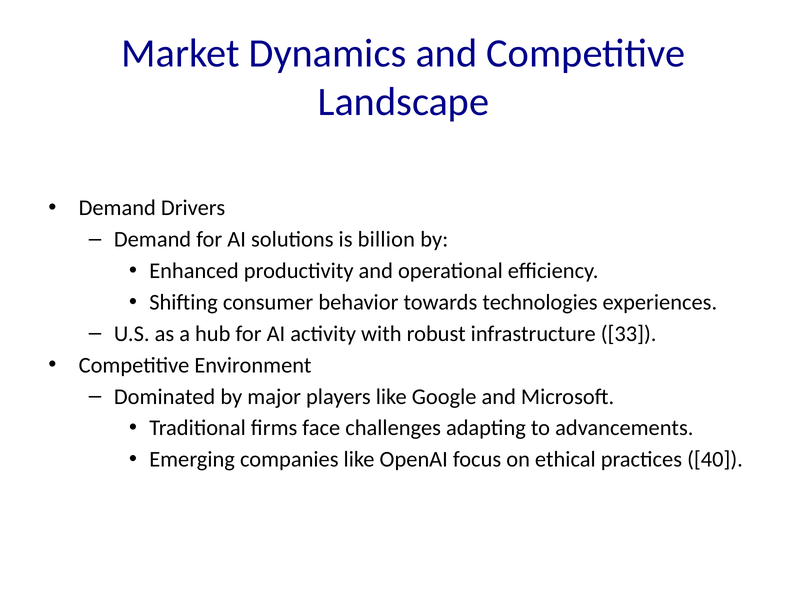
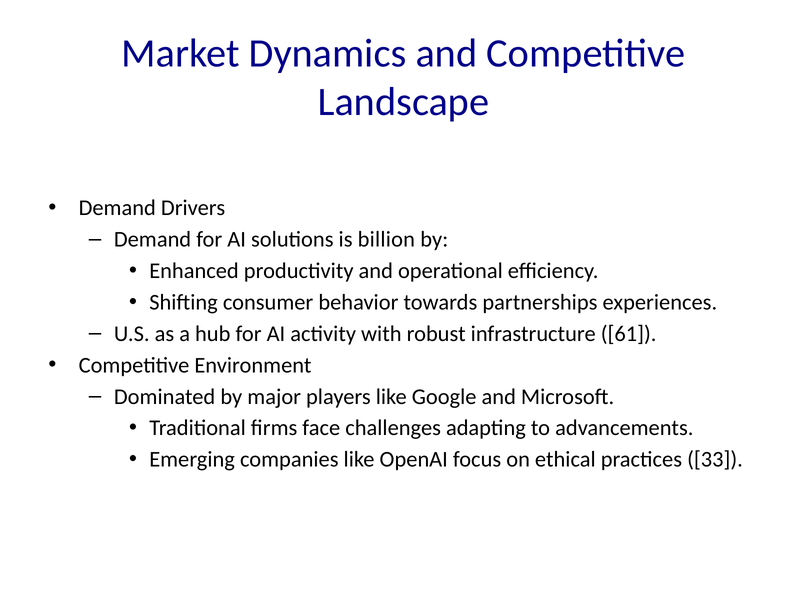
technologies: technologies -> partnerships
33: 33 -> 61
40: 40 -> 33
